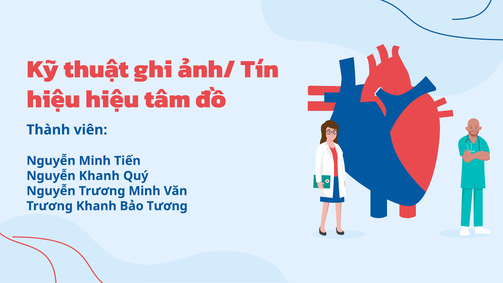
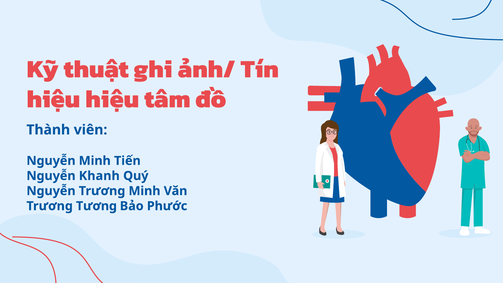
Trương Khanh: Khanh -> Tương
Tương: Tương -> Phước
